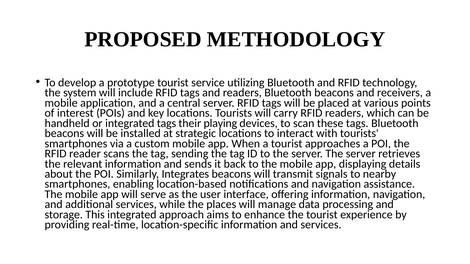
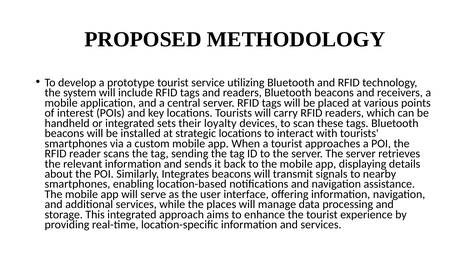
integrated tags: tags -> sets
playing: playing -> loyalty
